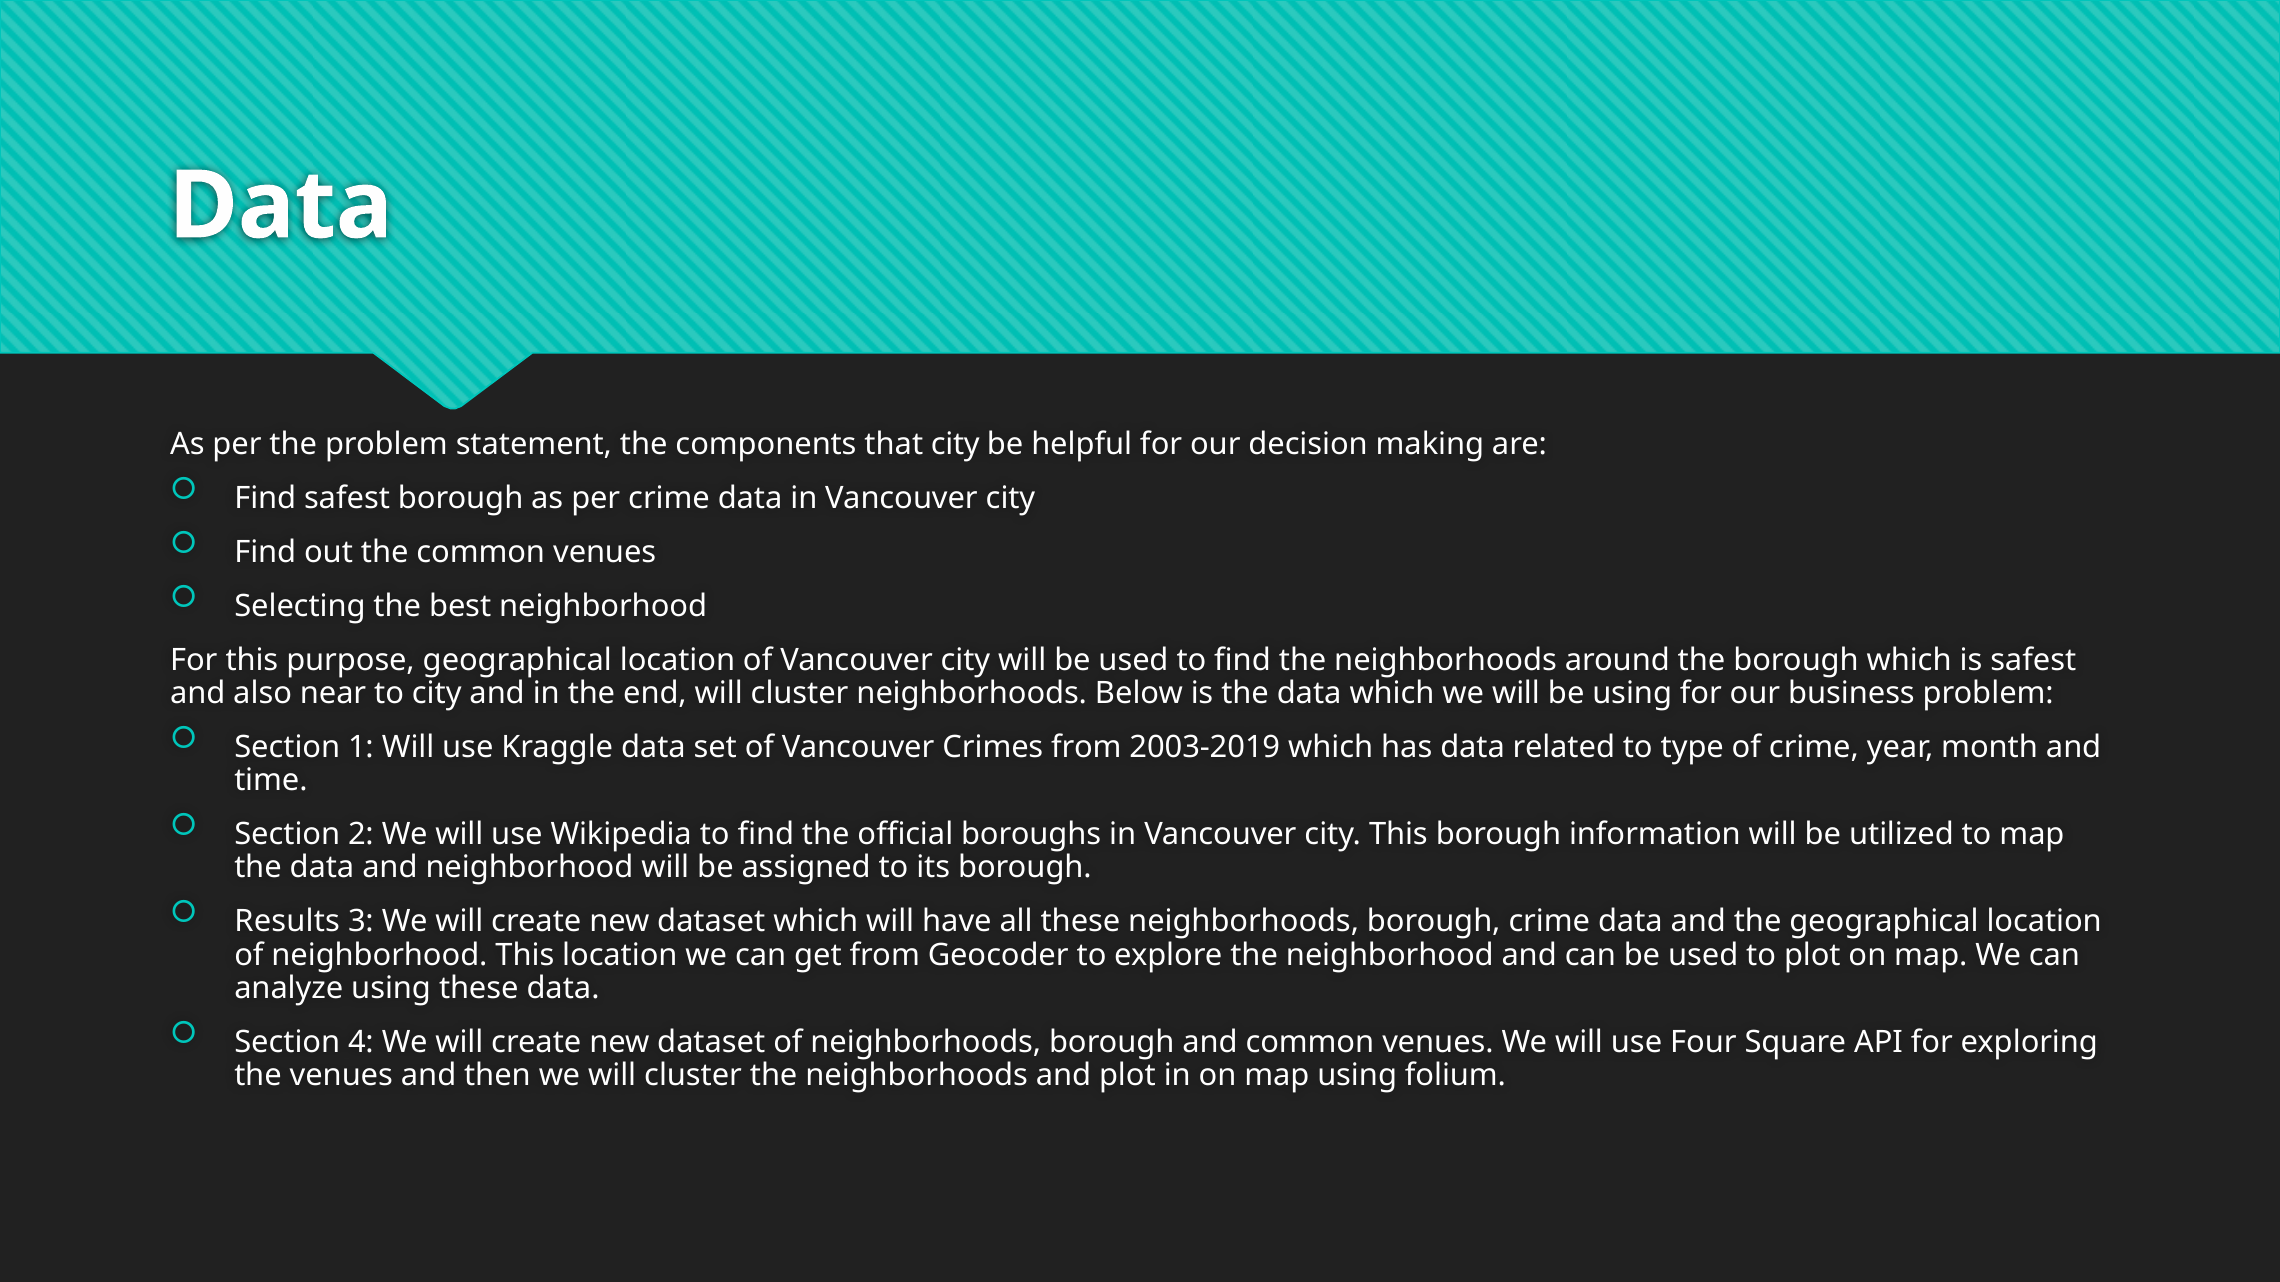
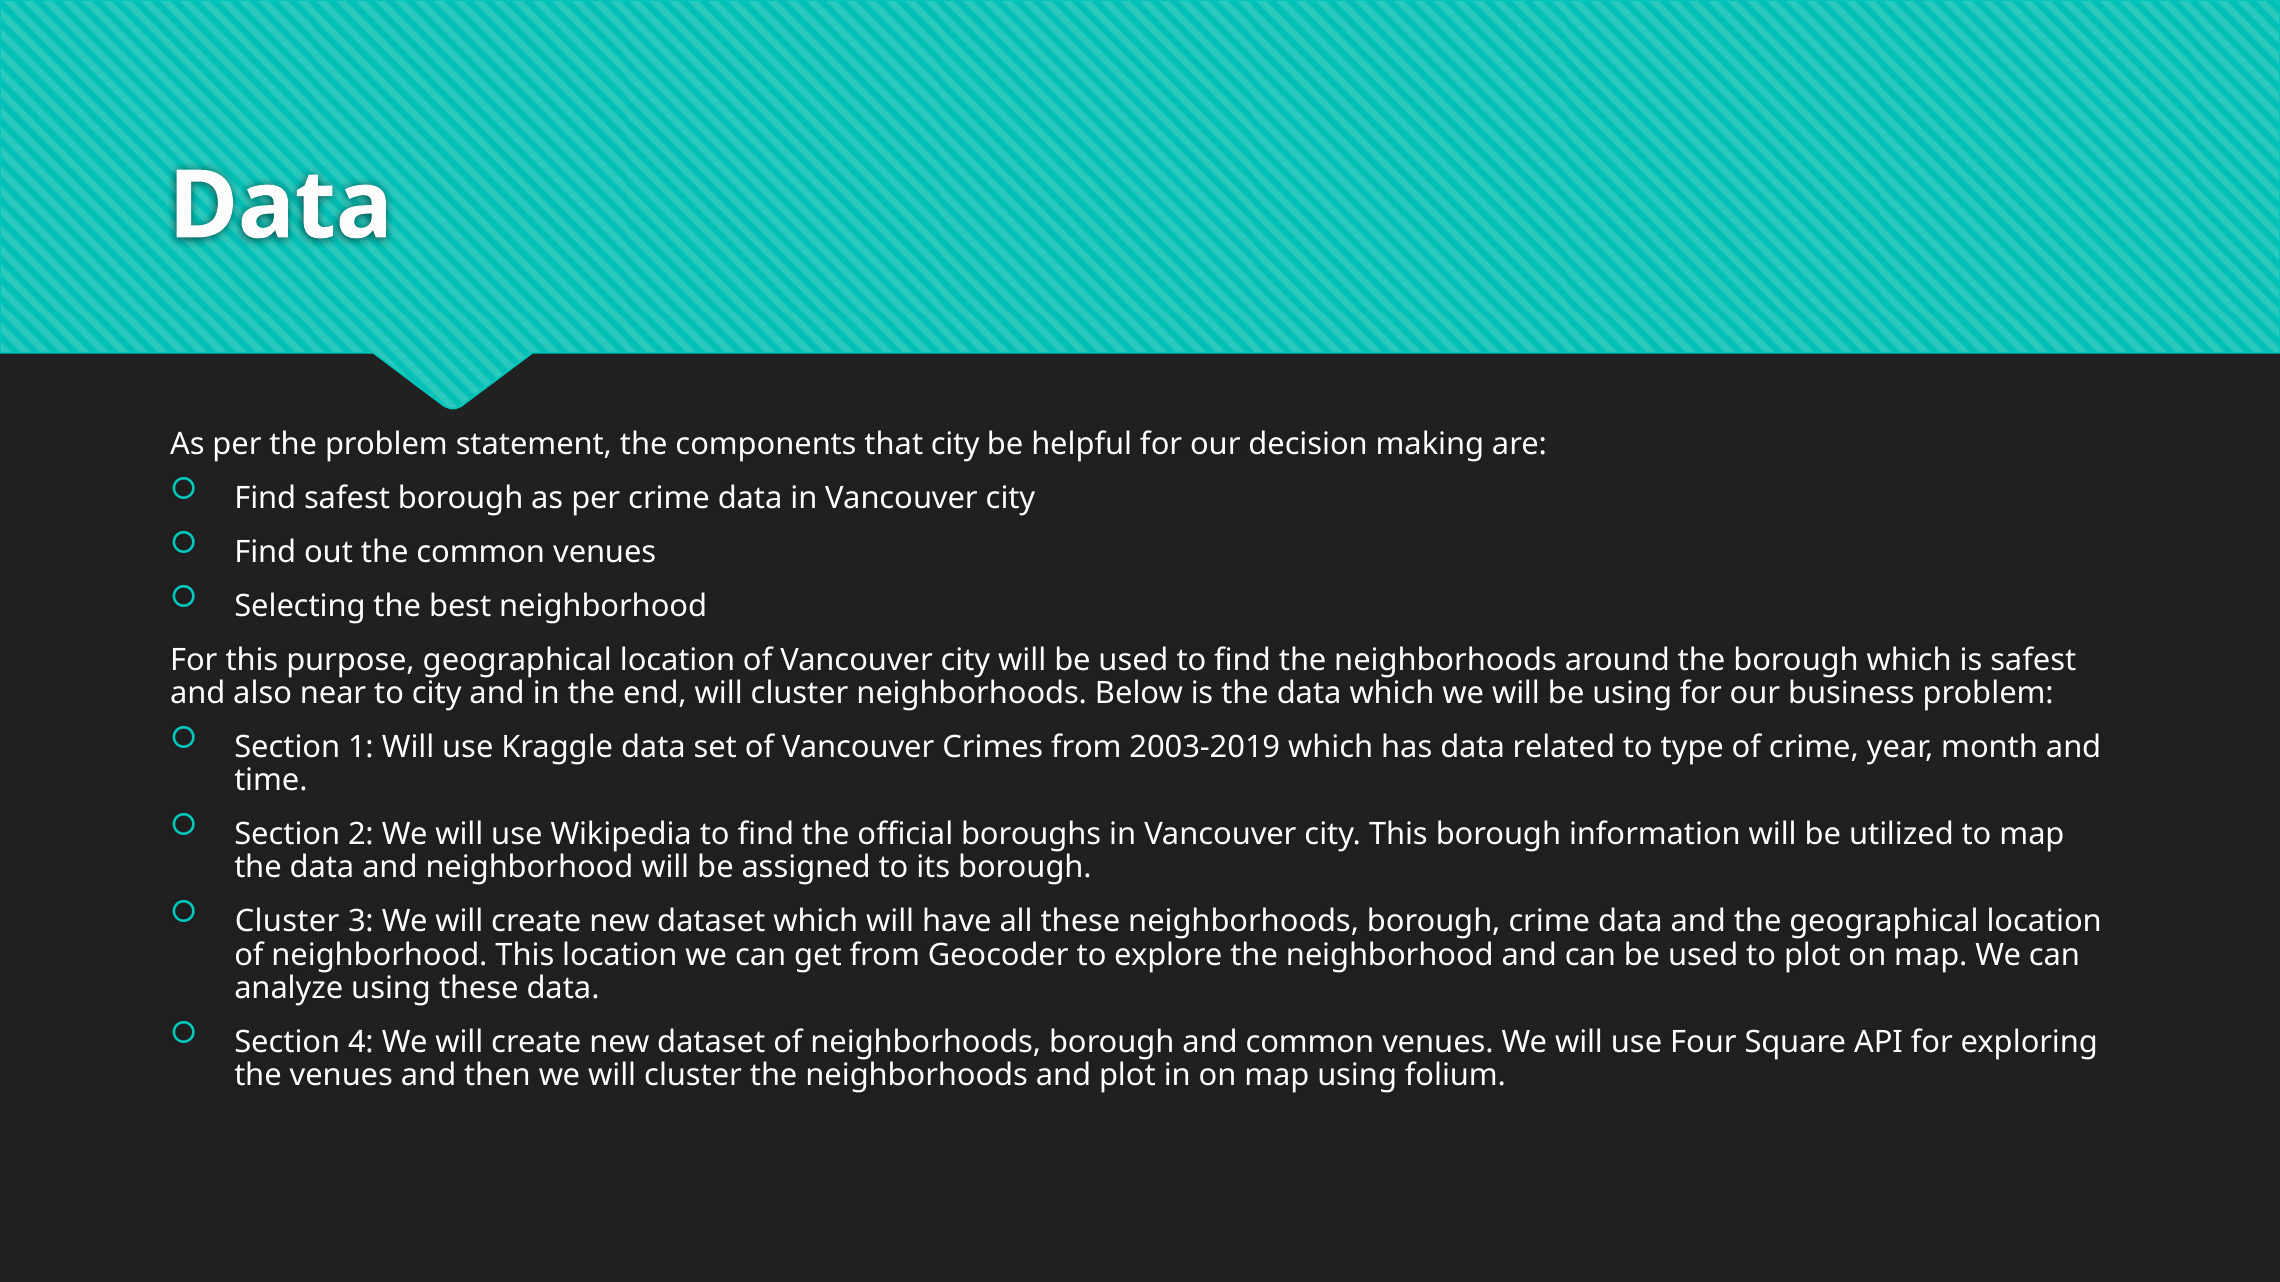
Results at (287, 922): Results -> Cluster
